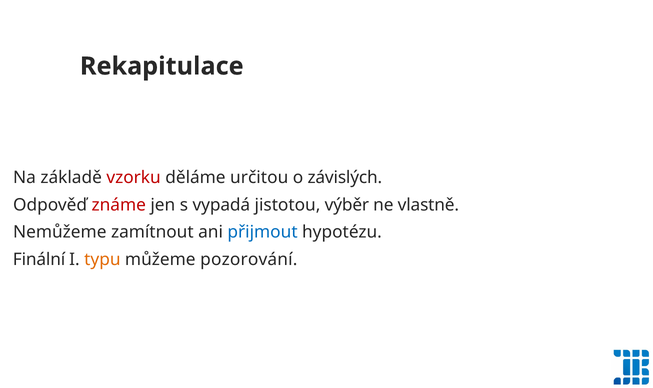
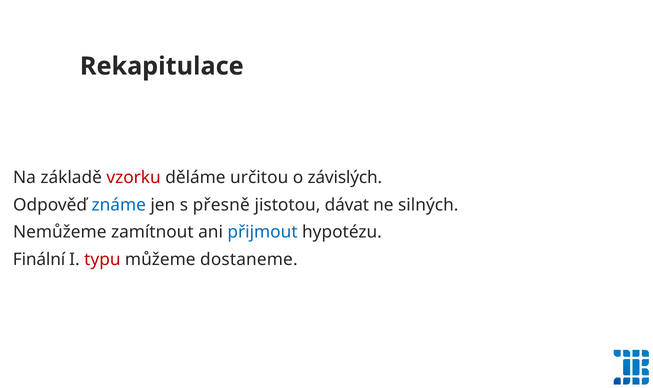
známe colour: red -> blue
vypadá: vypadá -> přesně
výběr: výběr -> dávat
vlastně: vlastně -> silných
typu colour: orange -> red
pozorování: pozorování -> dostaneme
